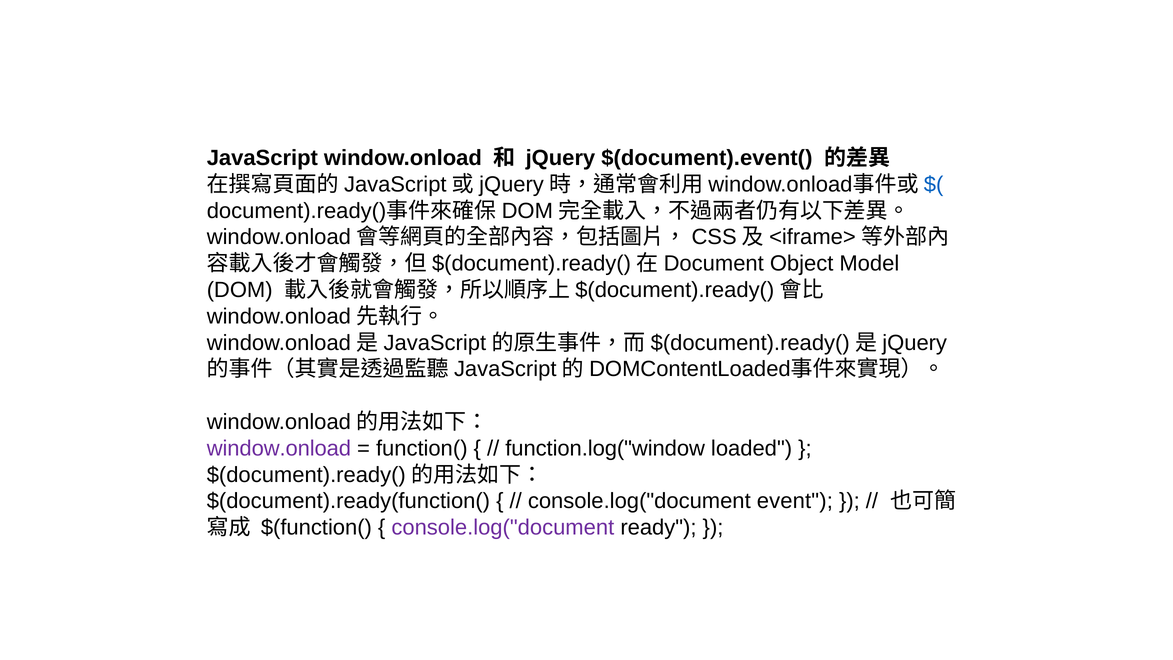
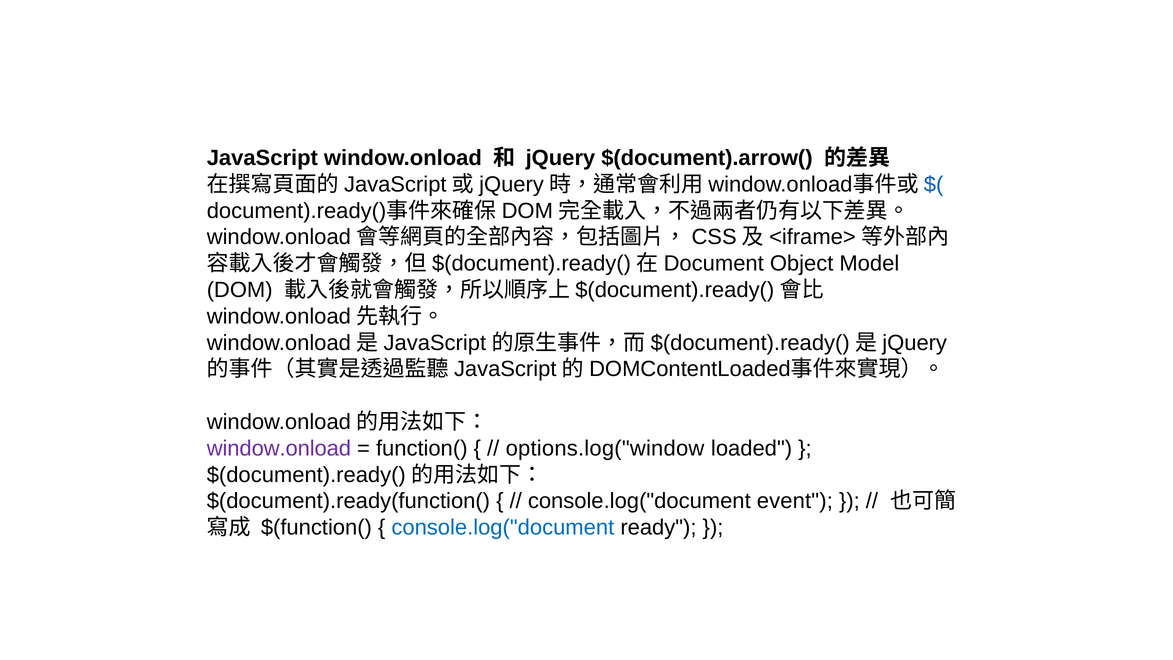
$(document).event(: $(document).event( -> $(document).arrow(
function.log("window: function.log("window -> options.log("window
console.log("document at (503, 527) colour: purple -> blue
